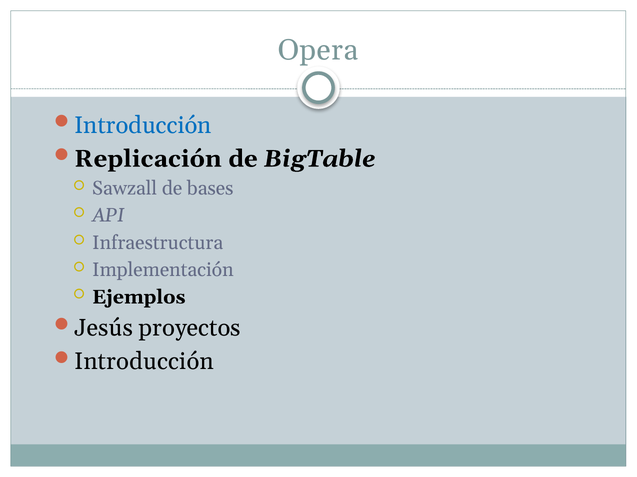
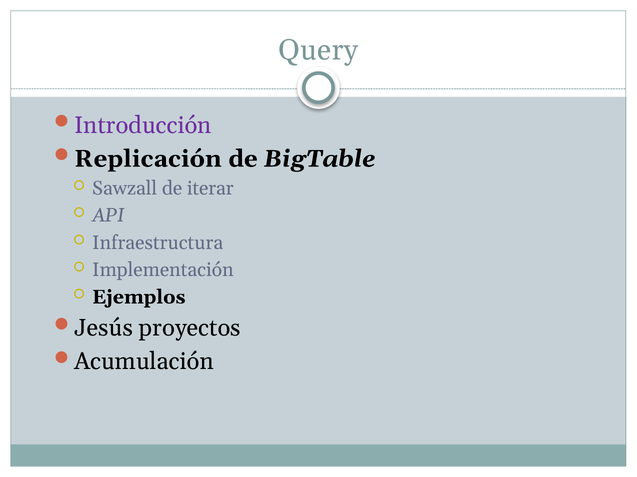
Opera: Opera -> Query
Introducción at (143, 126) colour: blue -> purple
bases: bases -> iterar
Introducción at (144, 362): Introducción -> Acumulación
